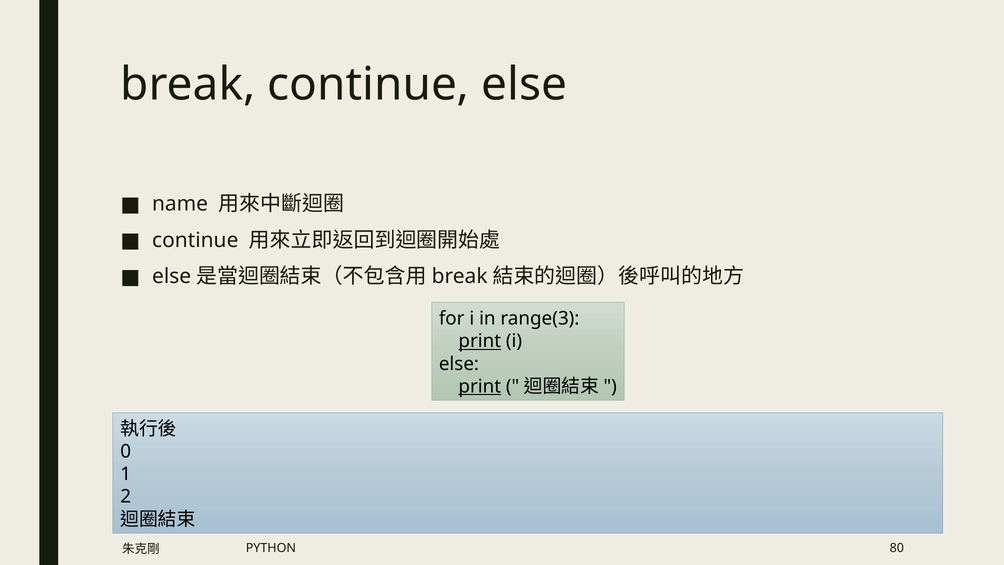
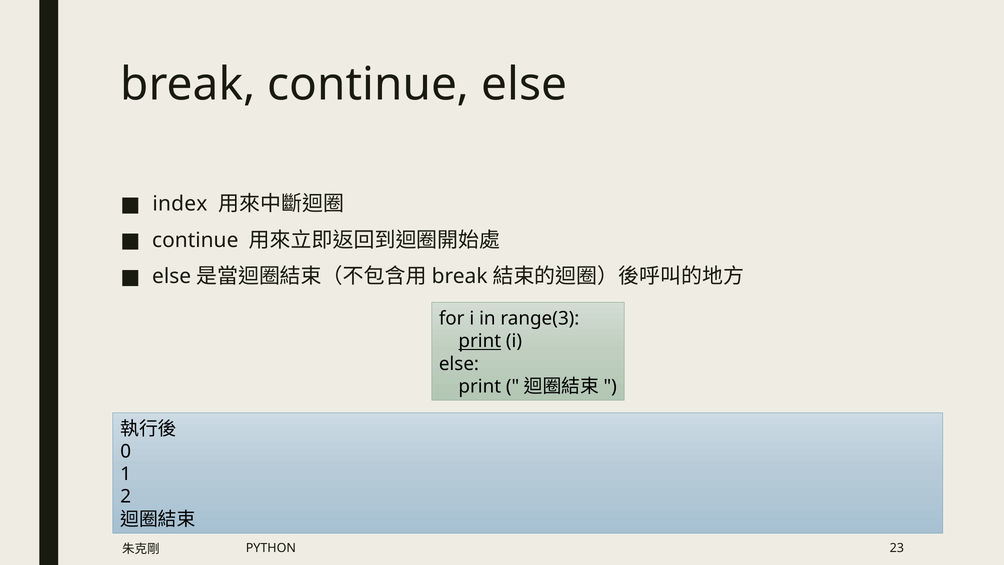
name: name -> index
print at (480, 386) underline: present -> none
80: 80 -> 23
